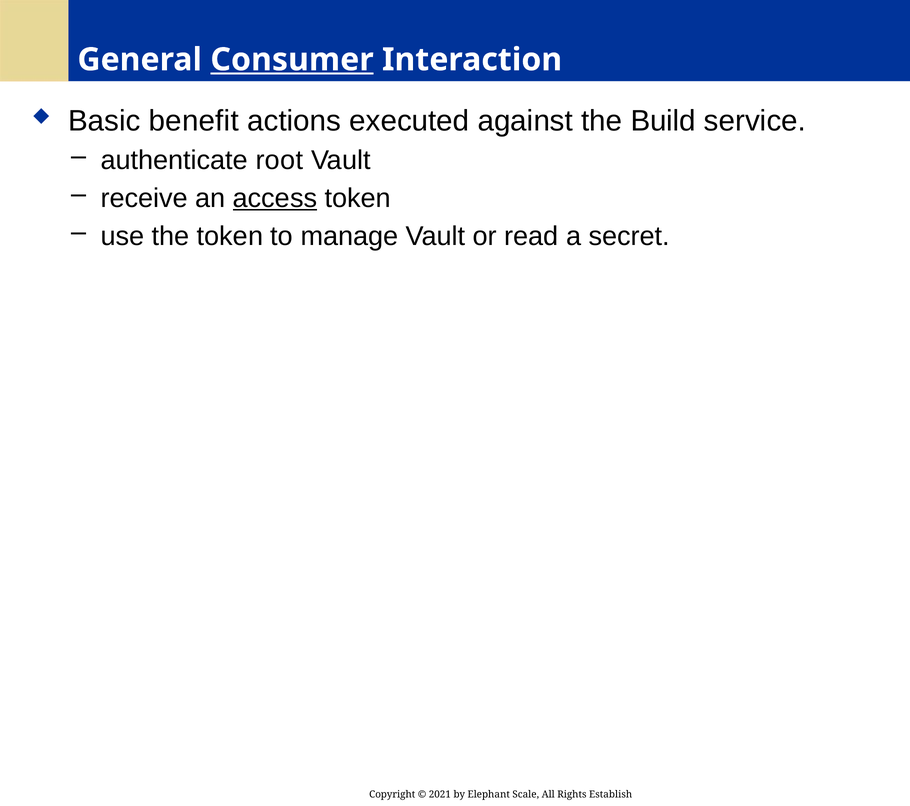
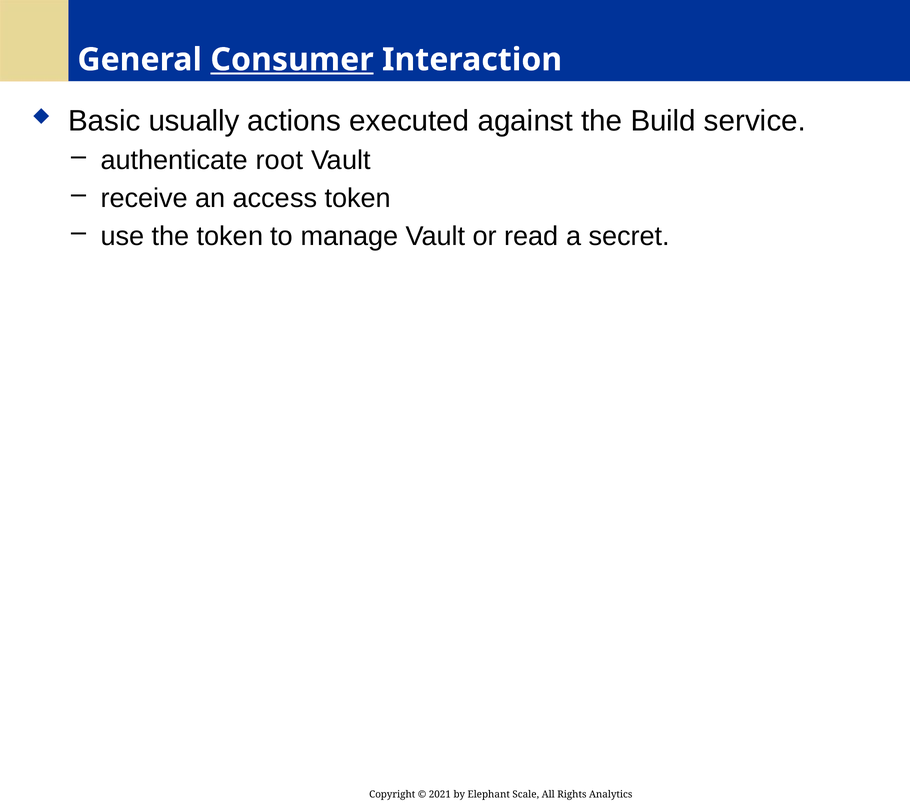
benefit: benefit -> usually
access underline: present -> none
Establish: Establish -> Analytics
